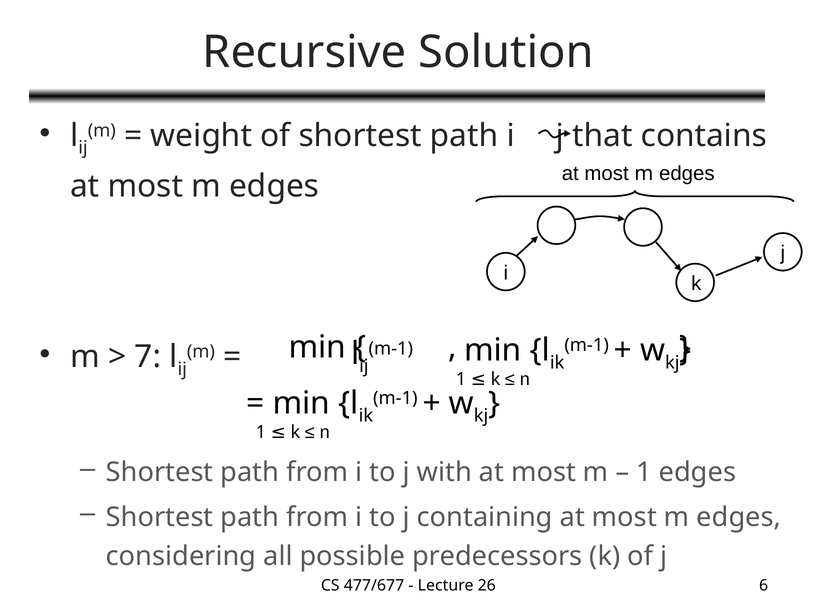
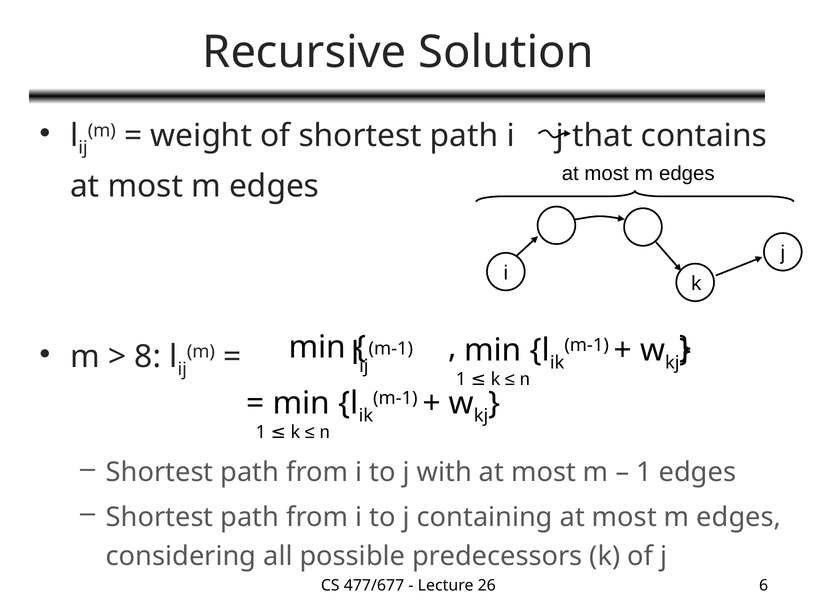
7: 7 -> 8
